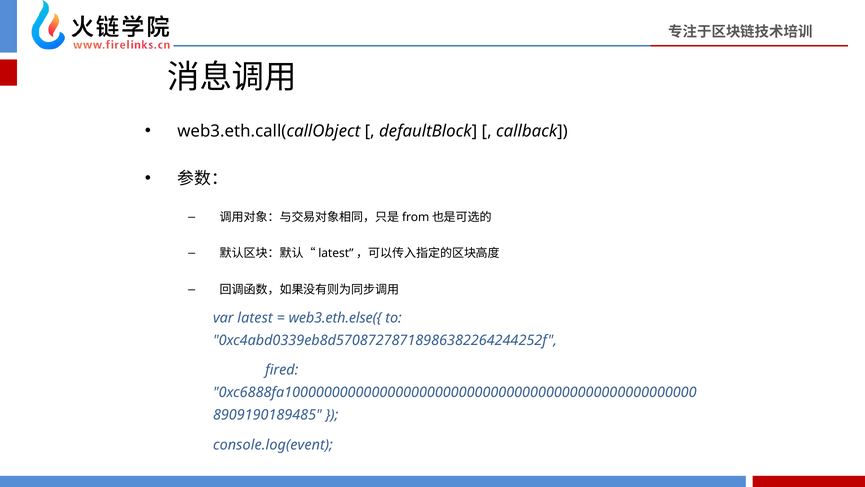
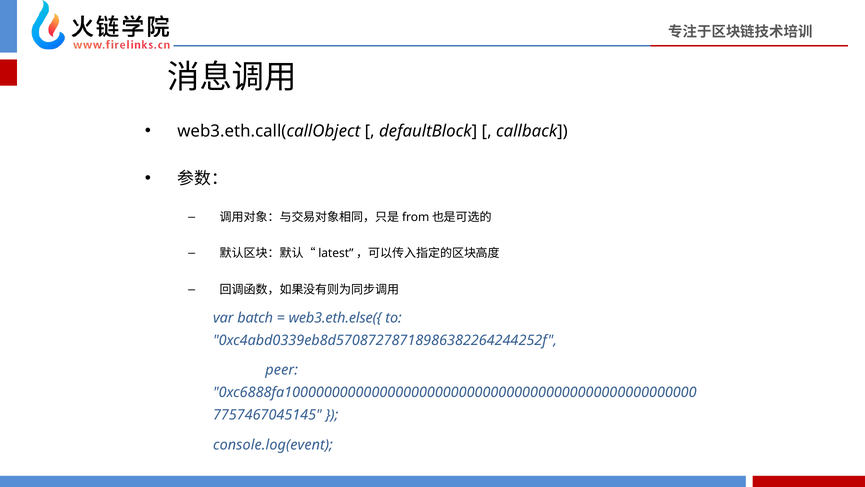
latest: latest -> batch
fired: fired -> peer
8909190189485: 8909190189485 -> 7757467045145
